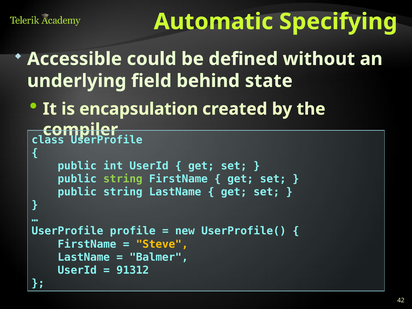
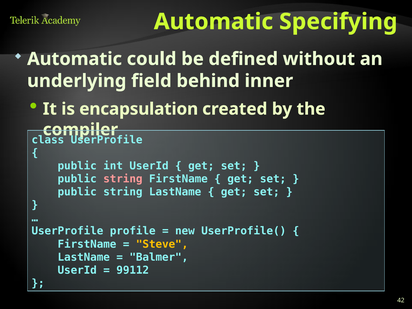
Accessible at (74, 59): Accessible -> Automatic
state: state -> inner
string at (123, 179) colour: light green -> pink
91312: 91312 -> 99112
